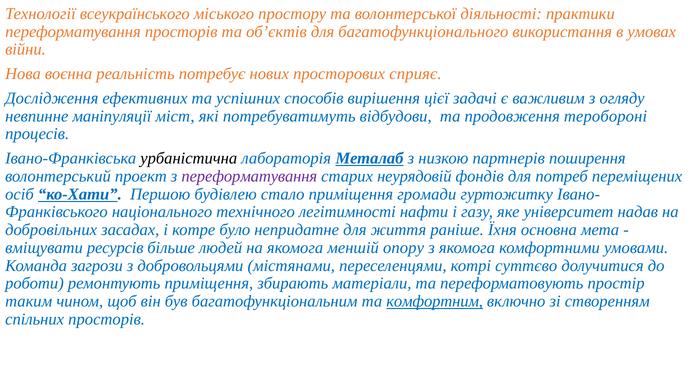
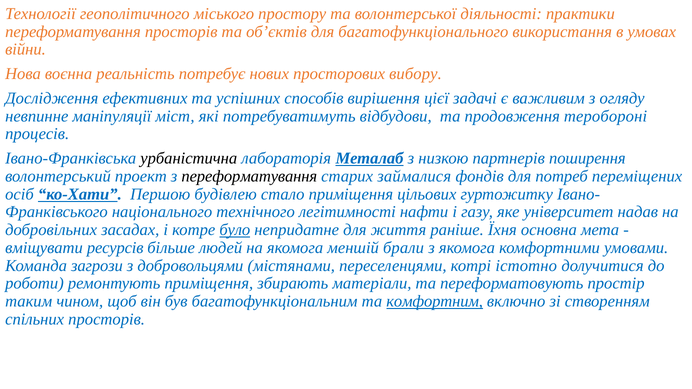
всеукраїнського: всеукраїнського -> геополітичного
сприяє: сприяє -> вибору
переформатування at (249, 176) colour: purple -> black
неурядовій: неурядовій -> займалися
громади: громади -> цільових
було underline: none -> present
опору: опору -> брали
суттєво: суттєво -> істотно
